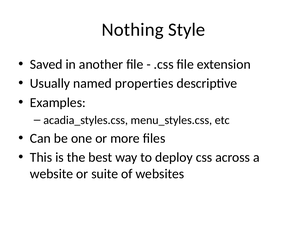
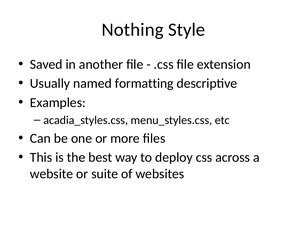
properties: properties -> formatting
